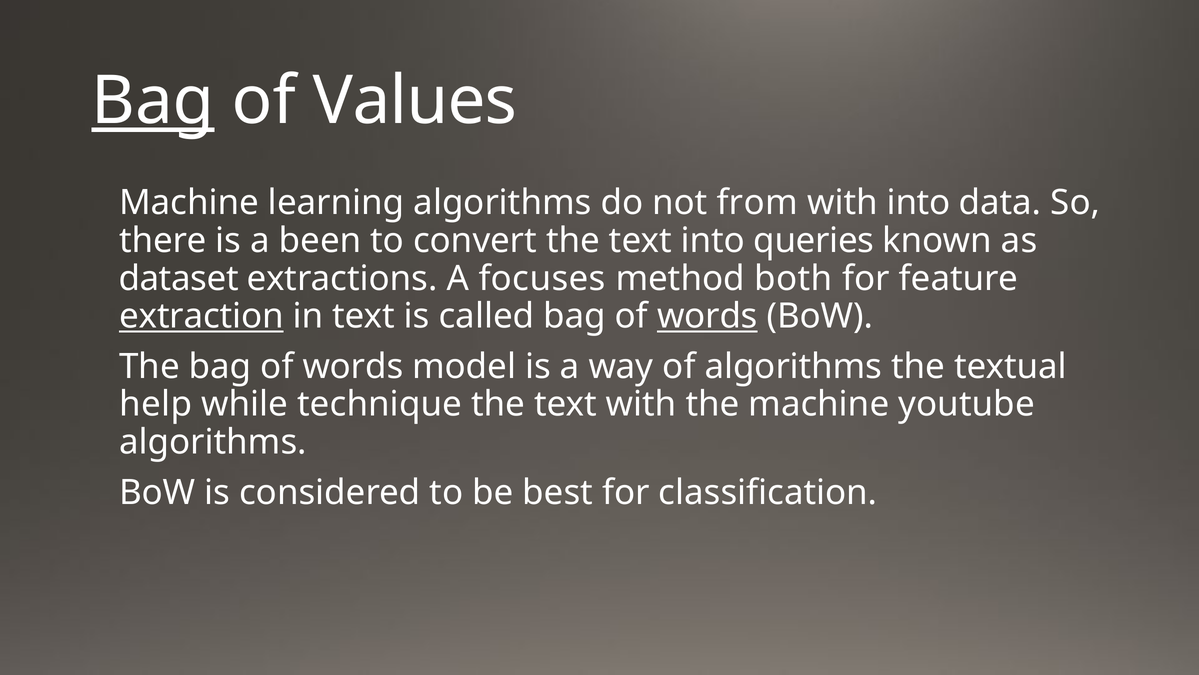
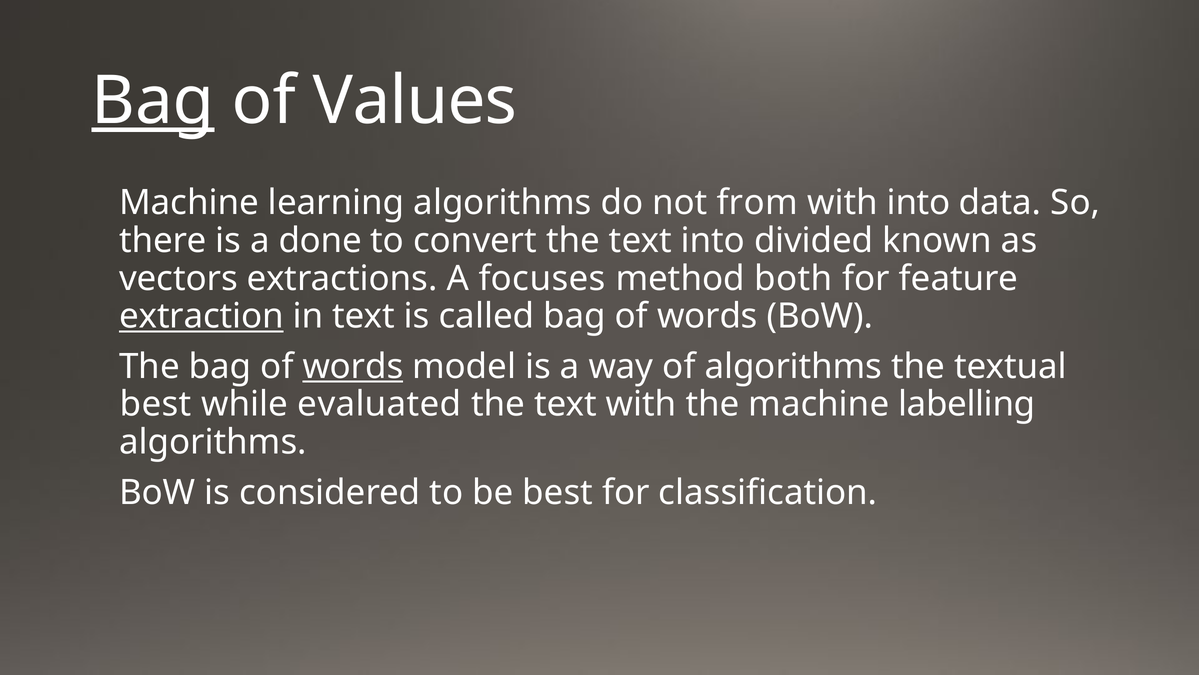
been: been -> done
queries: queries -> divided
dataset: dataset -> vectors
words at (707, 316) underline: present -> none
words at (353, 366) underline: none -> present
help at (156, 404): help -> best
technique: technique -> evaluated
youtube: youtube -> labelling
